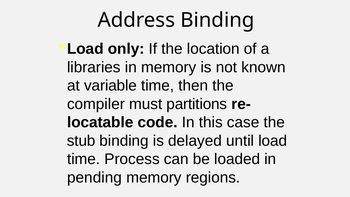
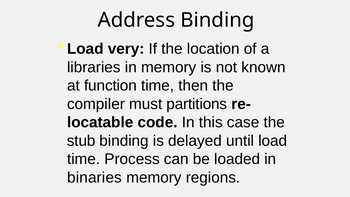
only: only -> very
variable: variable -> function
pending: pending -> binaries
